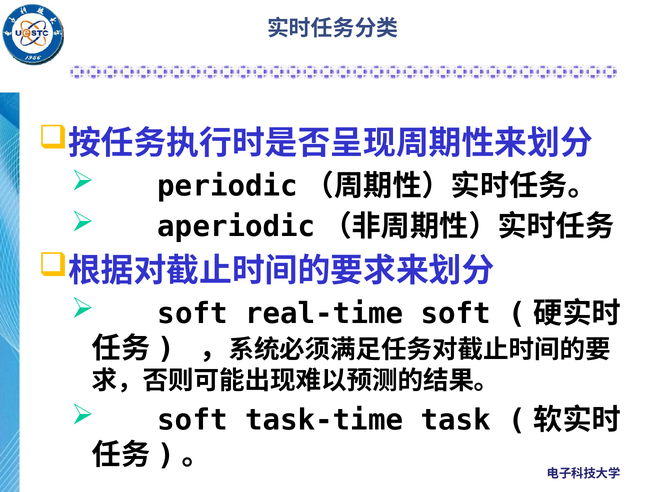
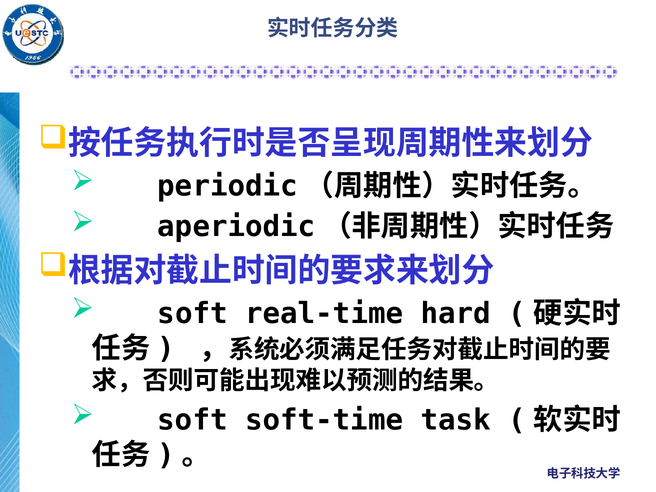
real-time soft: soft -> hard
task-time: task-time -> soft-time
